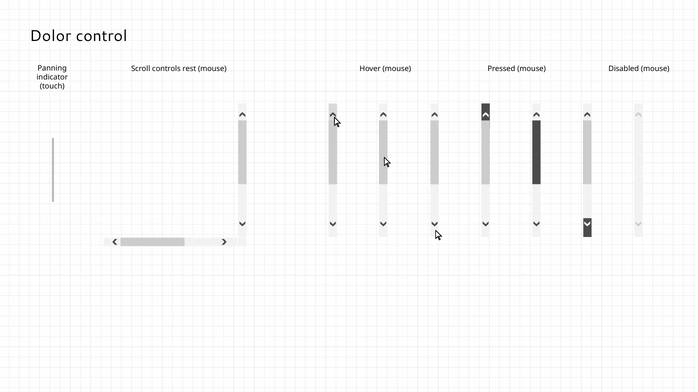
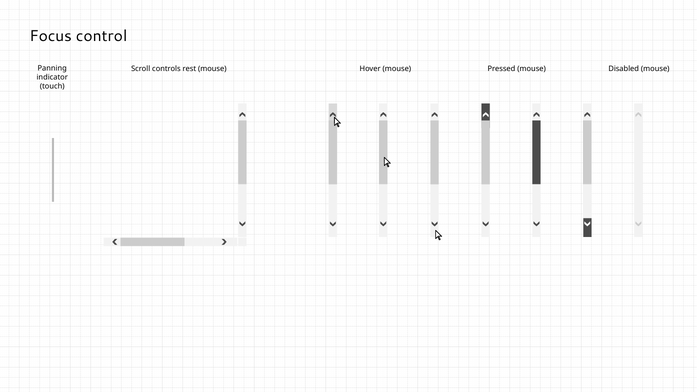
Dolor: Dolor -> Focus
